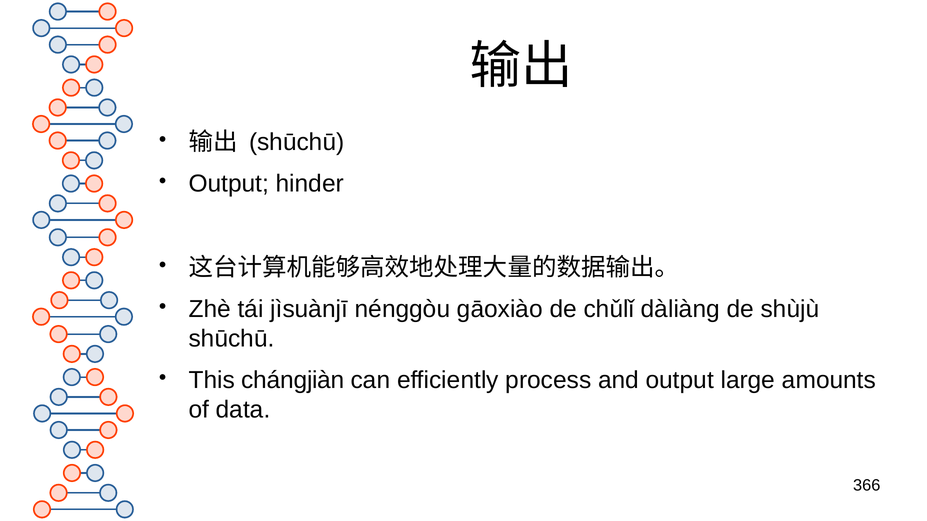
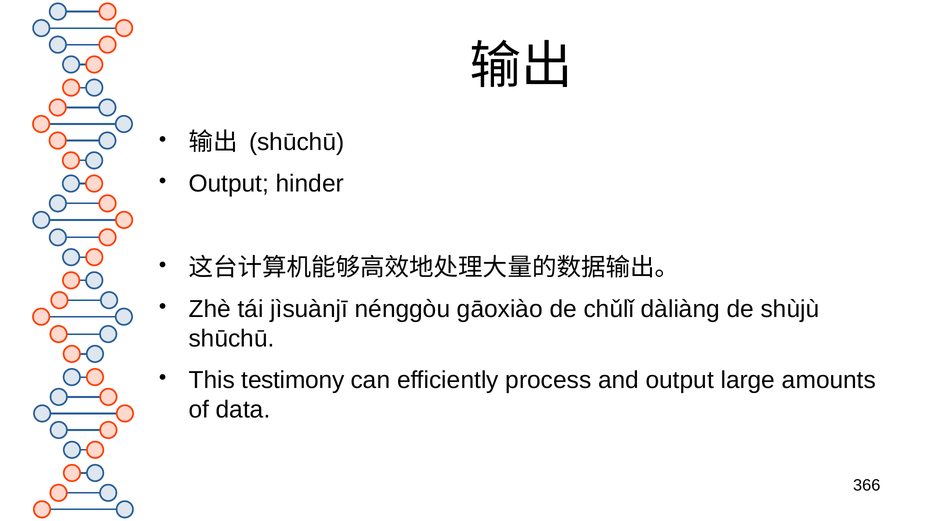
chángjiàn: chángjiàn -> testimony
